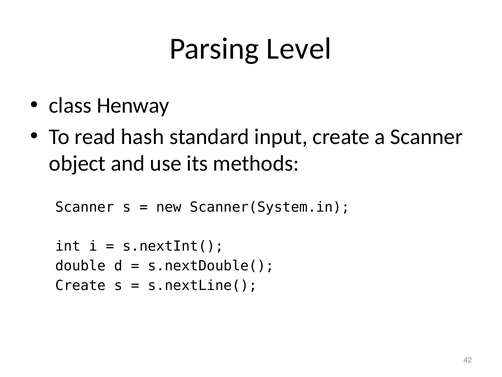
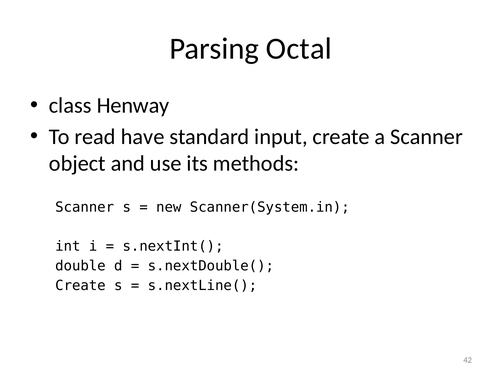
Level: Level -> Octal
hash: hash -> have
